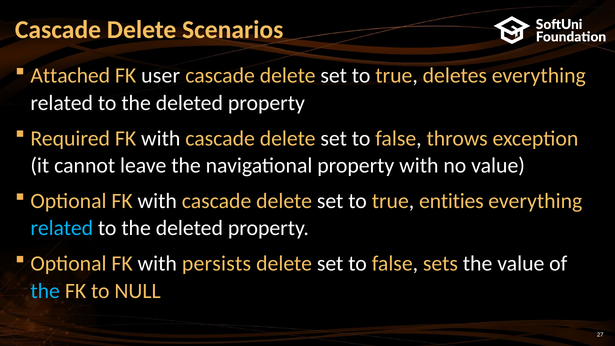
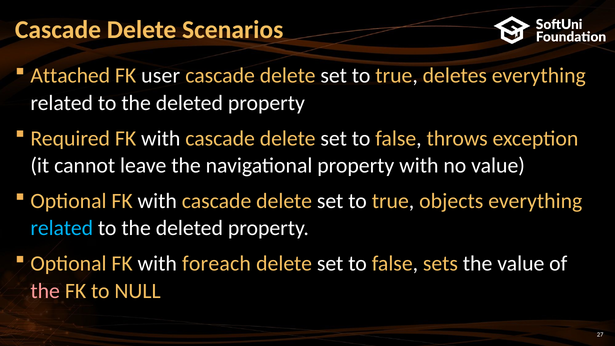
entities: entities -> objects
persists: persists -> foreach
the at (45, 291) colour: light blue -> pink
